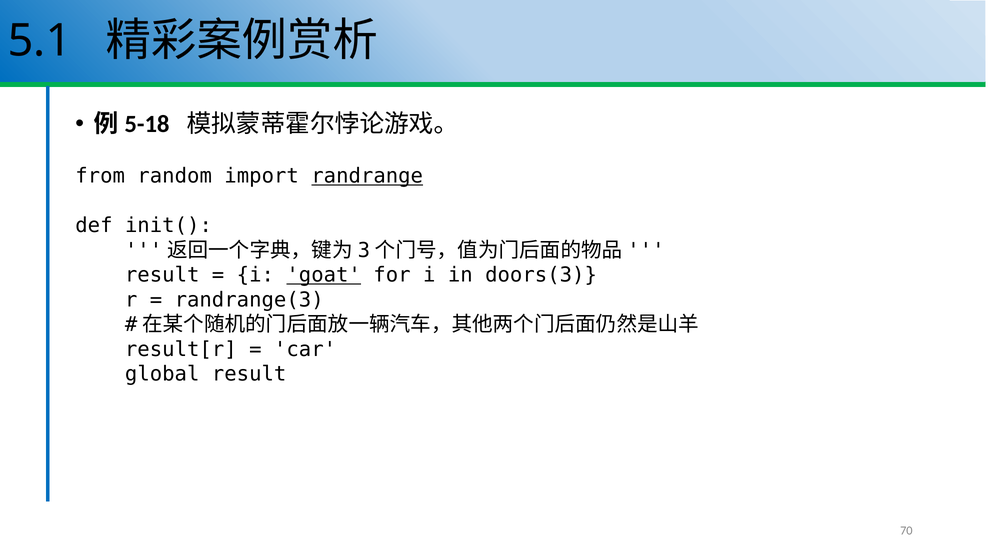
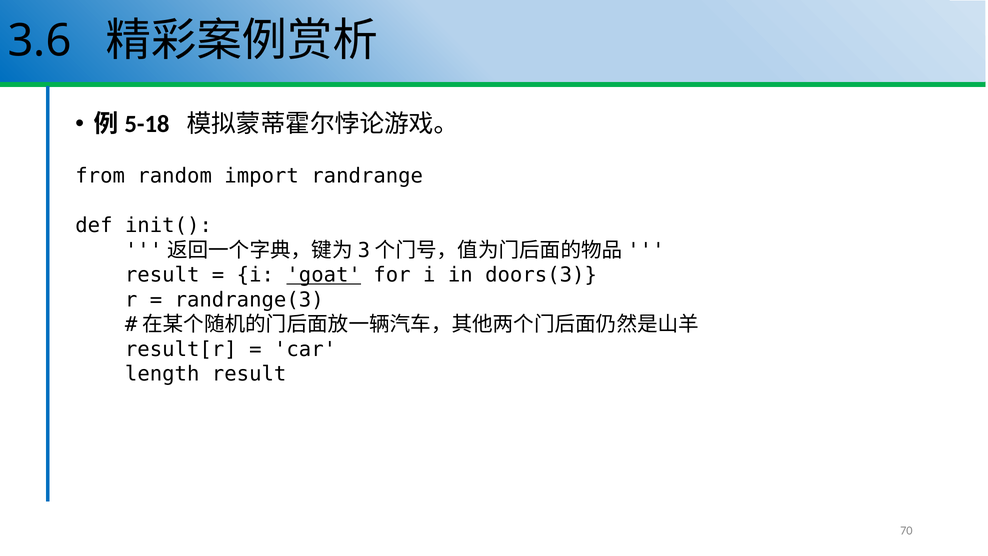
5.1: 5.1 -> 3.6
randrange underline: present -> none
global: global -> length
